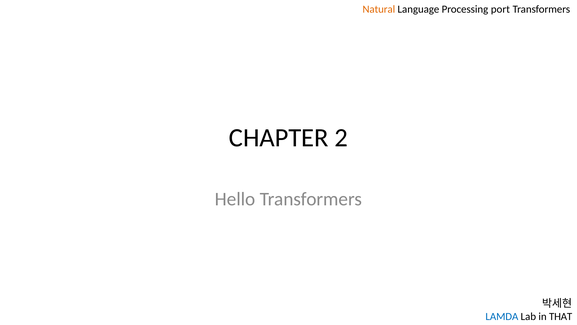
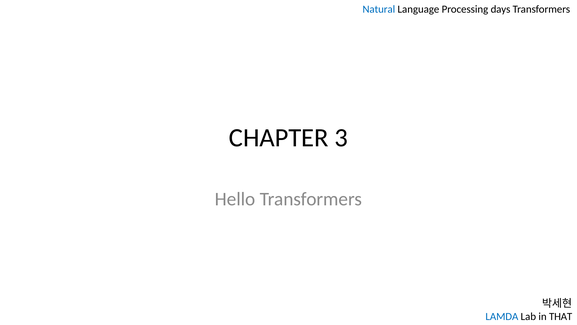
Natural colour: orange -> blue
port: port -> days
2: 2 -> 3
